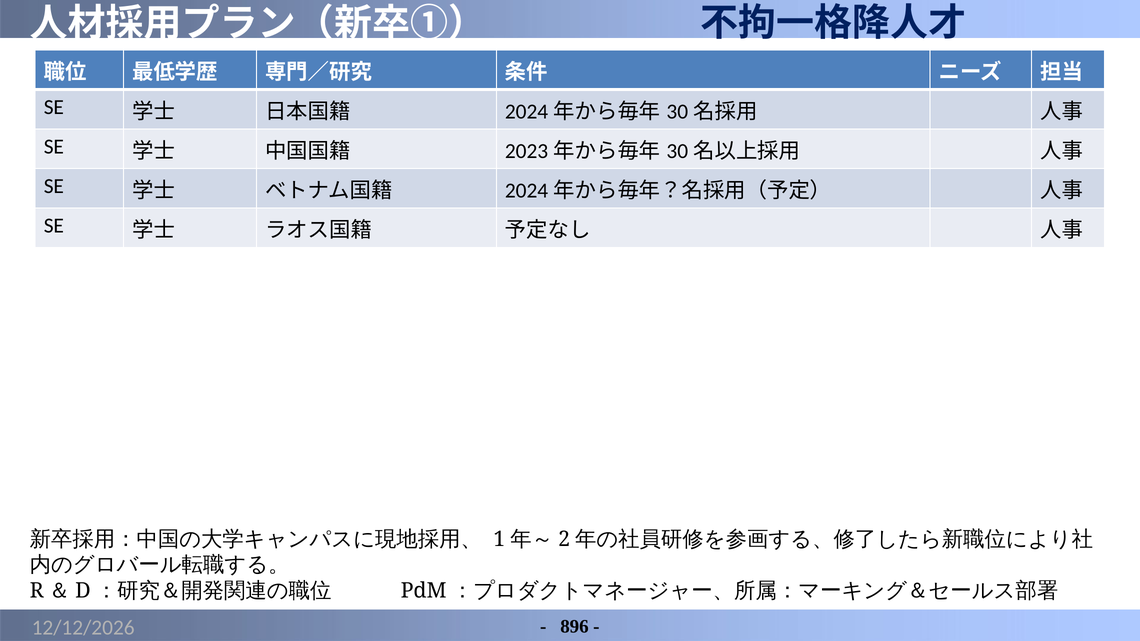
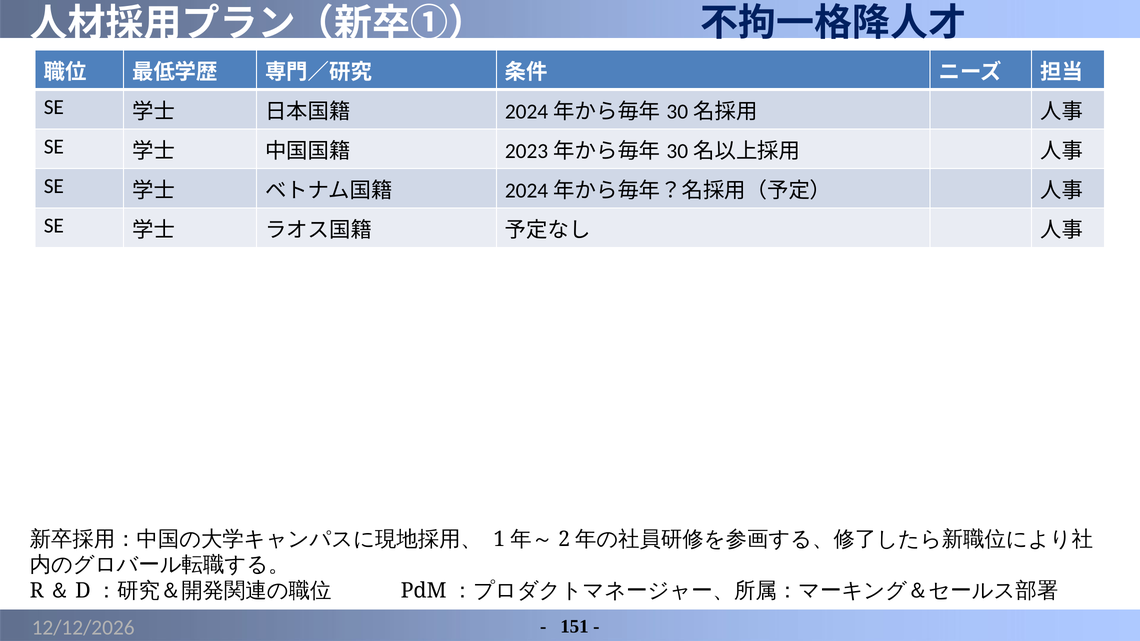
896: 896 -> 151
